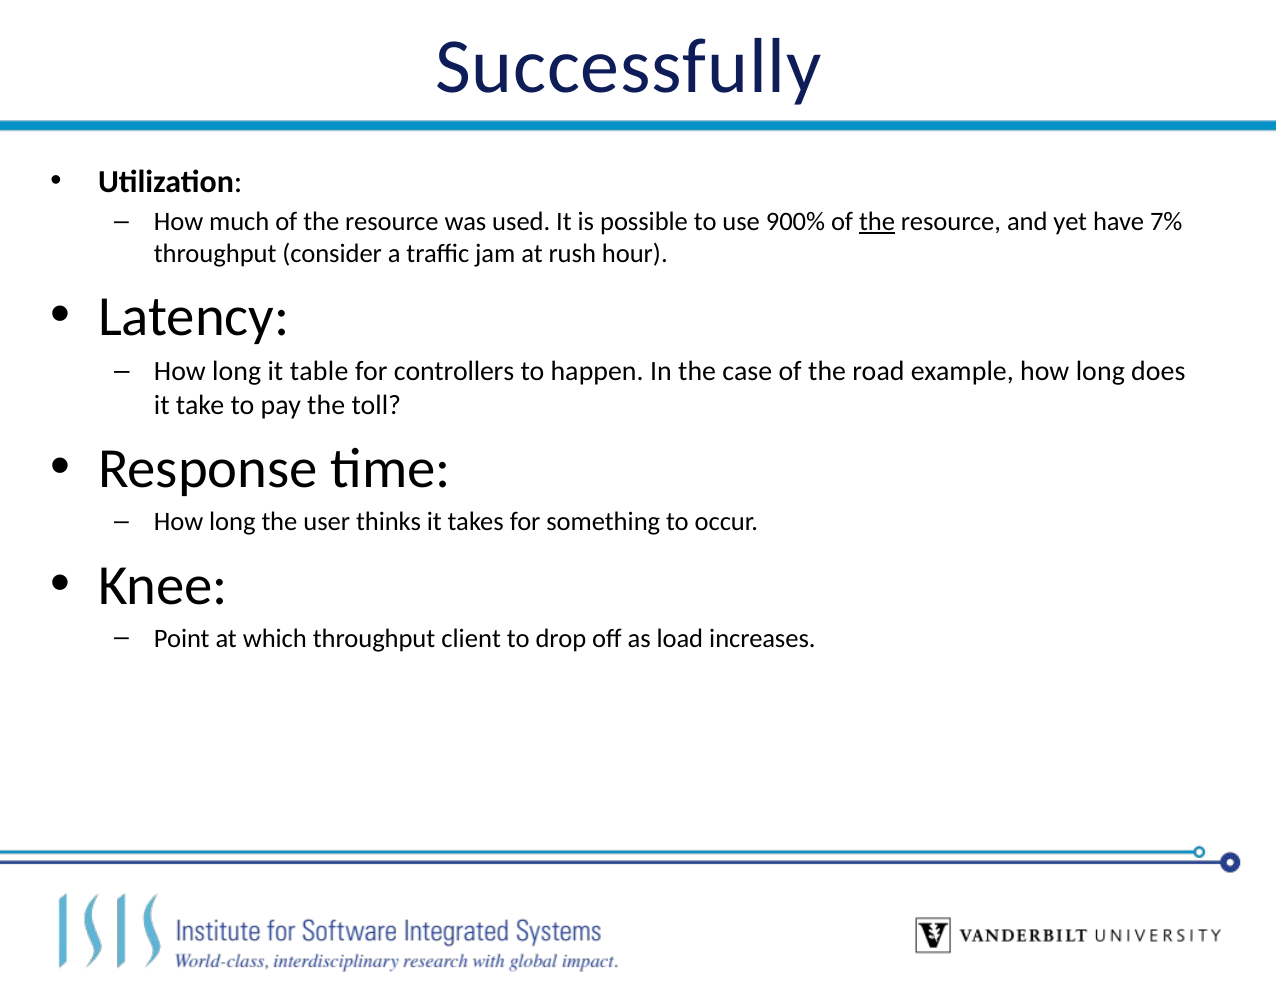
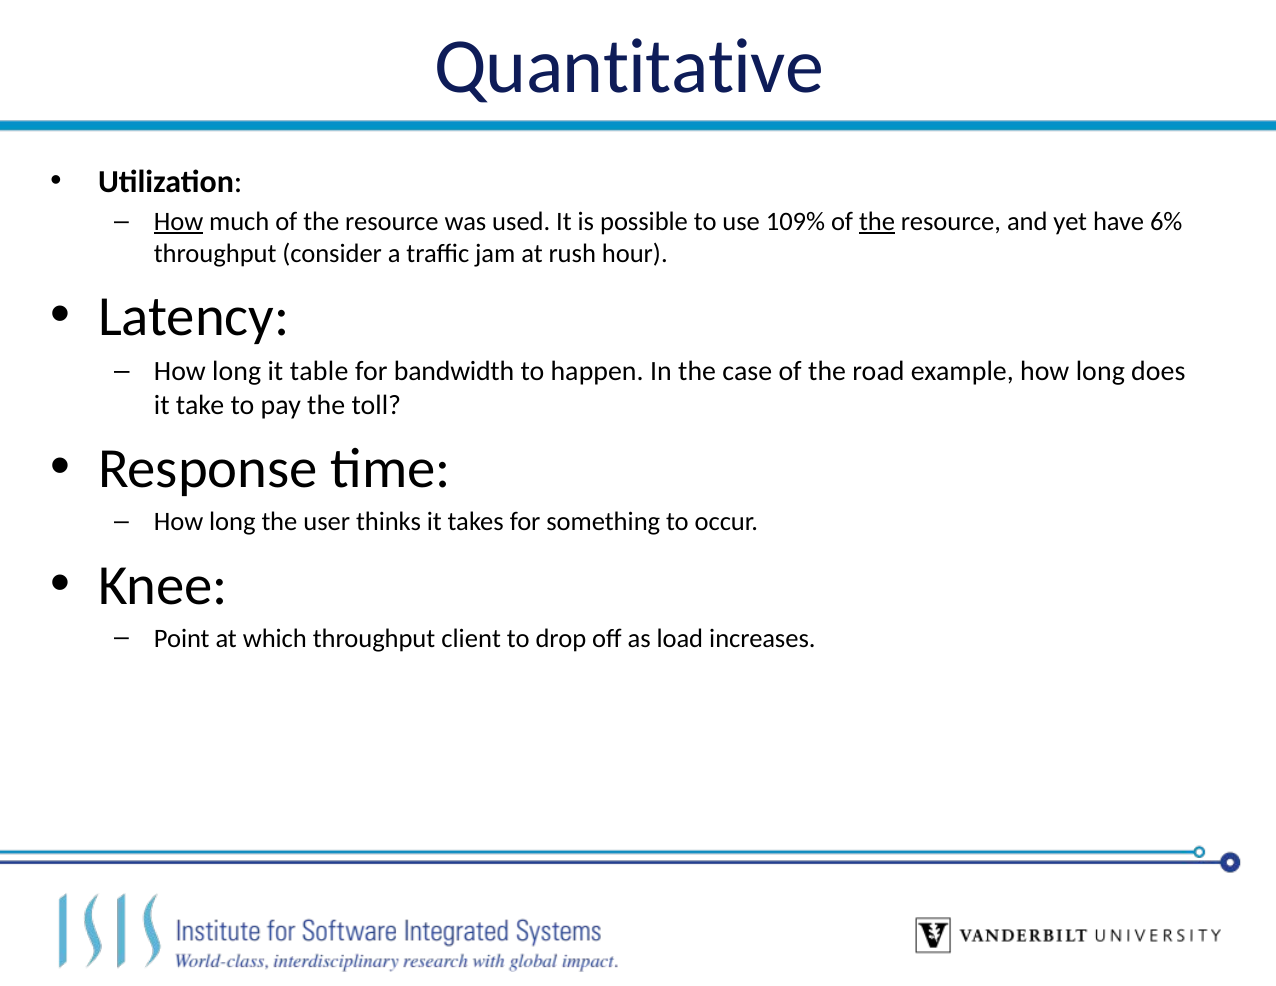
Successfully: Successfully -> Quantitative
How at (179, 222) underline: none -> present
900%: 900% -> 109%
7%: 7% -> 6%
controllers: controllers -> bandwidth
